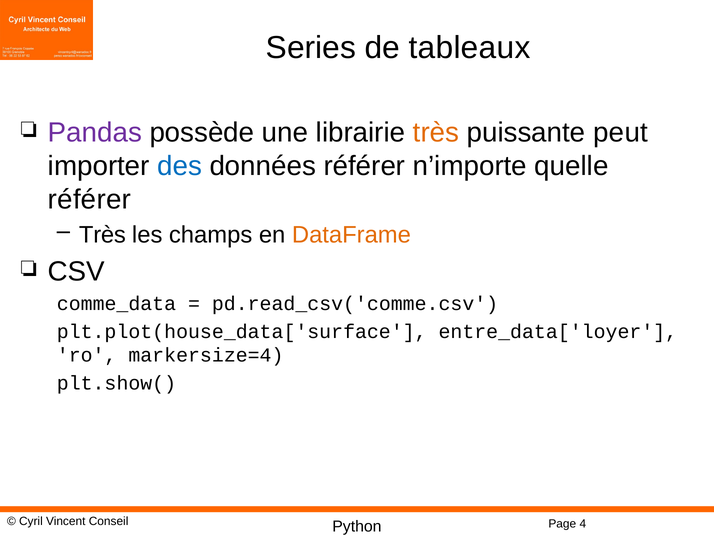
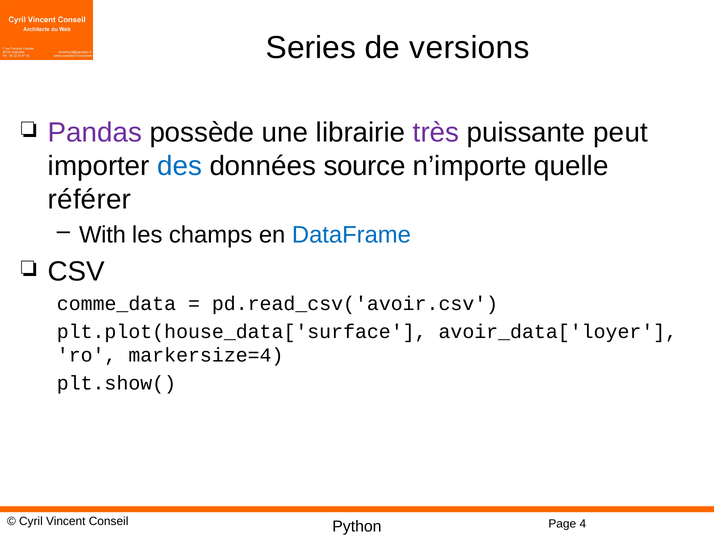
tableaux: tableaux -> versions
très at (436, 132) colour: orange -> purple
données référer: référer -> source
Très at (102, 235): Très -> With
DataFrame colour: orange -> blue
pd.read_csv('comme.csv: pd.read_csv('comme.csv -> pd.read_csv('avoir.csv
entre_data['loyer: entre_data['loyer -> avoir_data['loyer
